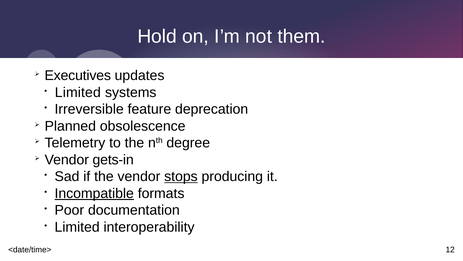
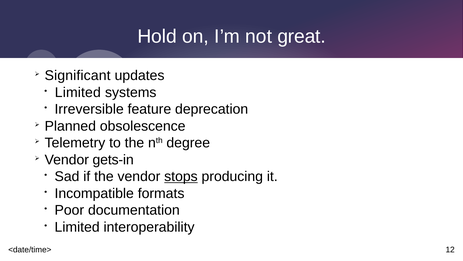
them: them -> great
Executives: Executives -> Significant
Incompatible underline: present -> none
